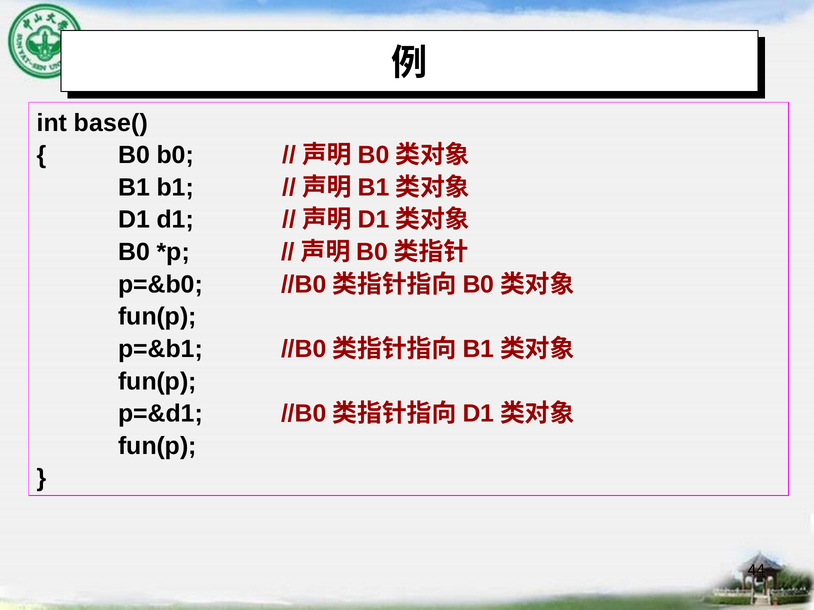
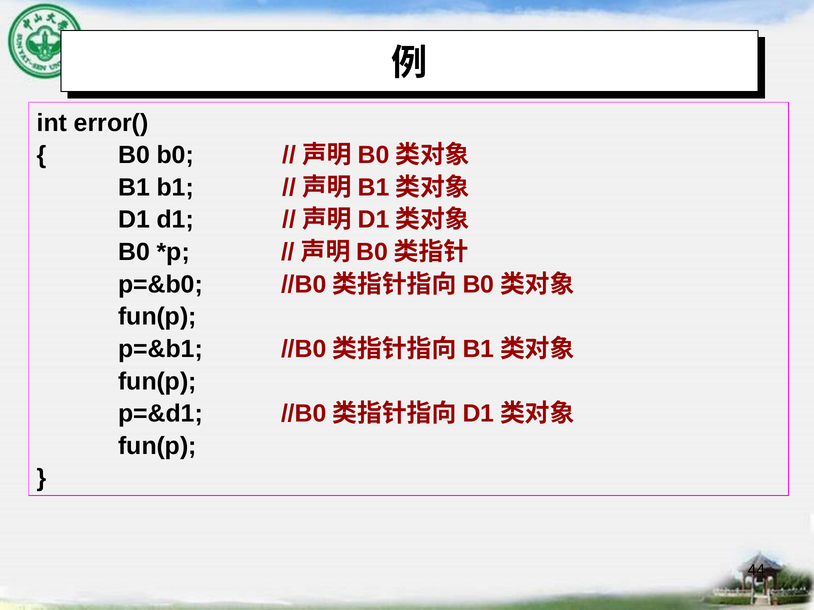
base(: base( -> error(
